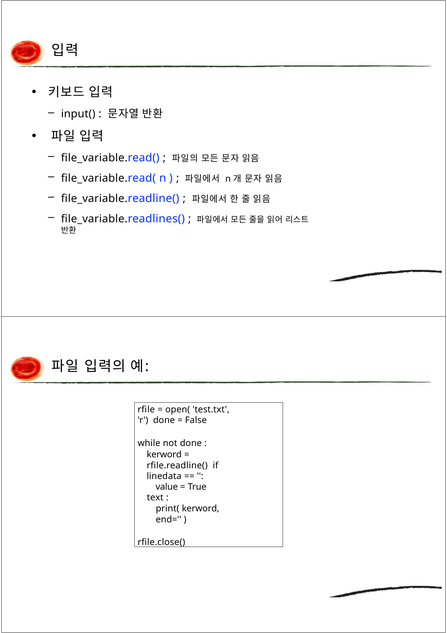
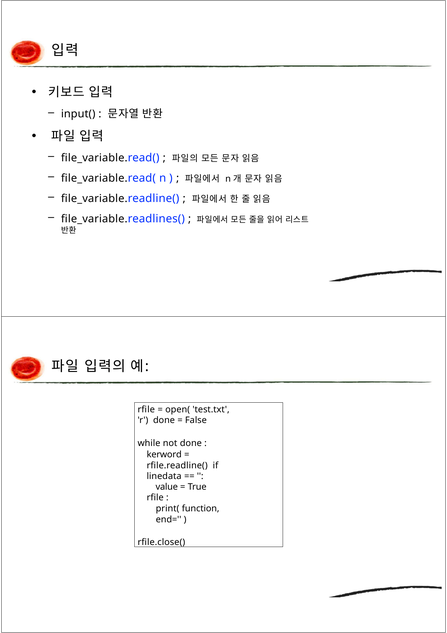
text at (155, 497): text -> rfile
print( kerword: kerword -> function
